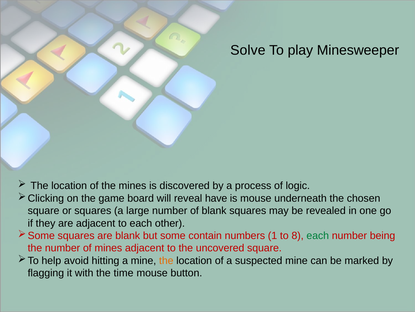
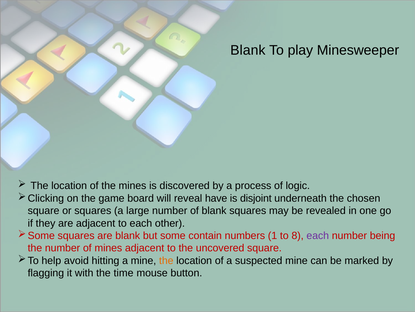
Solve at (248, 50): Solve -> Blank
is mouse: mouse -> disjoint
each at (318, 235) colour: green -> purple
